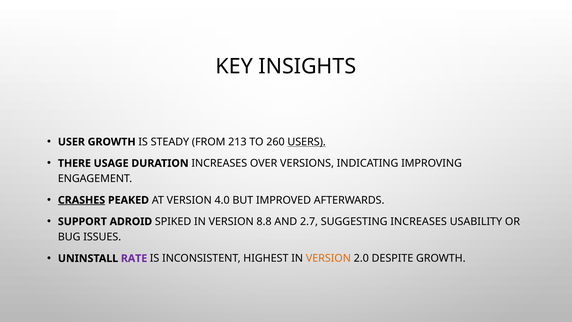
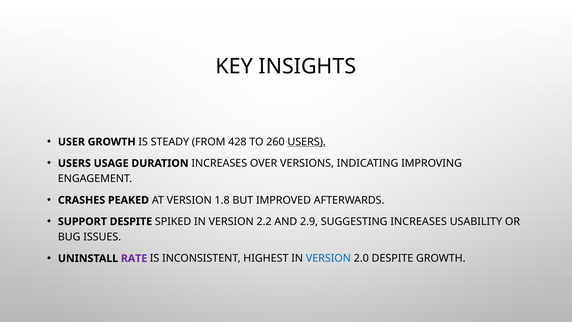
213: 213 -> 428
THERE at (74, 163): THERE -> USERS
CRASHES underline: present -> none
4.0: 4.0 -> 1.8
SUPPORT ADROID: ADROID -> DESPITE
8.8: 8.8 -> 2.2
2.7: 2.7 -> 2.9
VERSION at (328, 258) colour: orange -> blue
